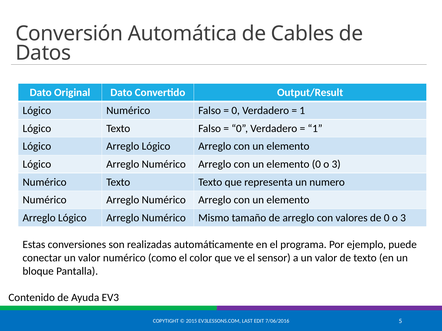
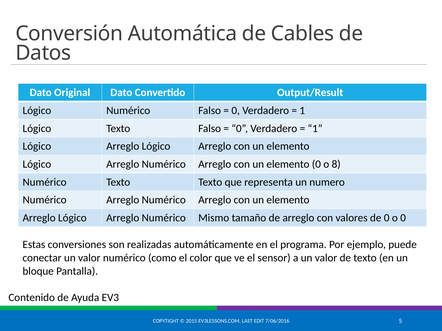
elemento 0 o 3: 3 -> 8
de 0 o 3: 3 -> 0
